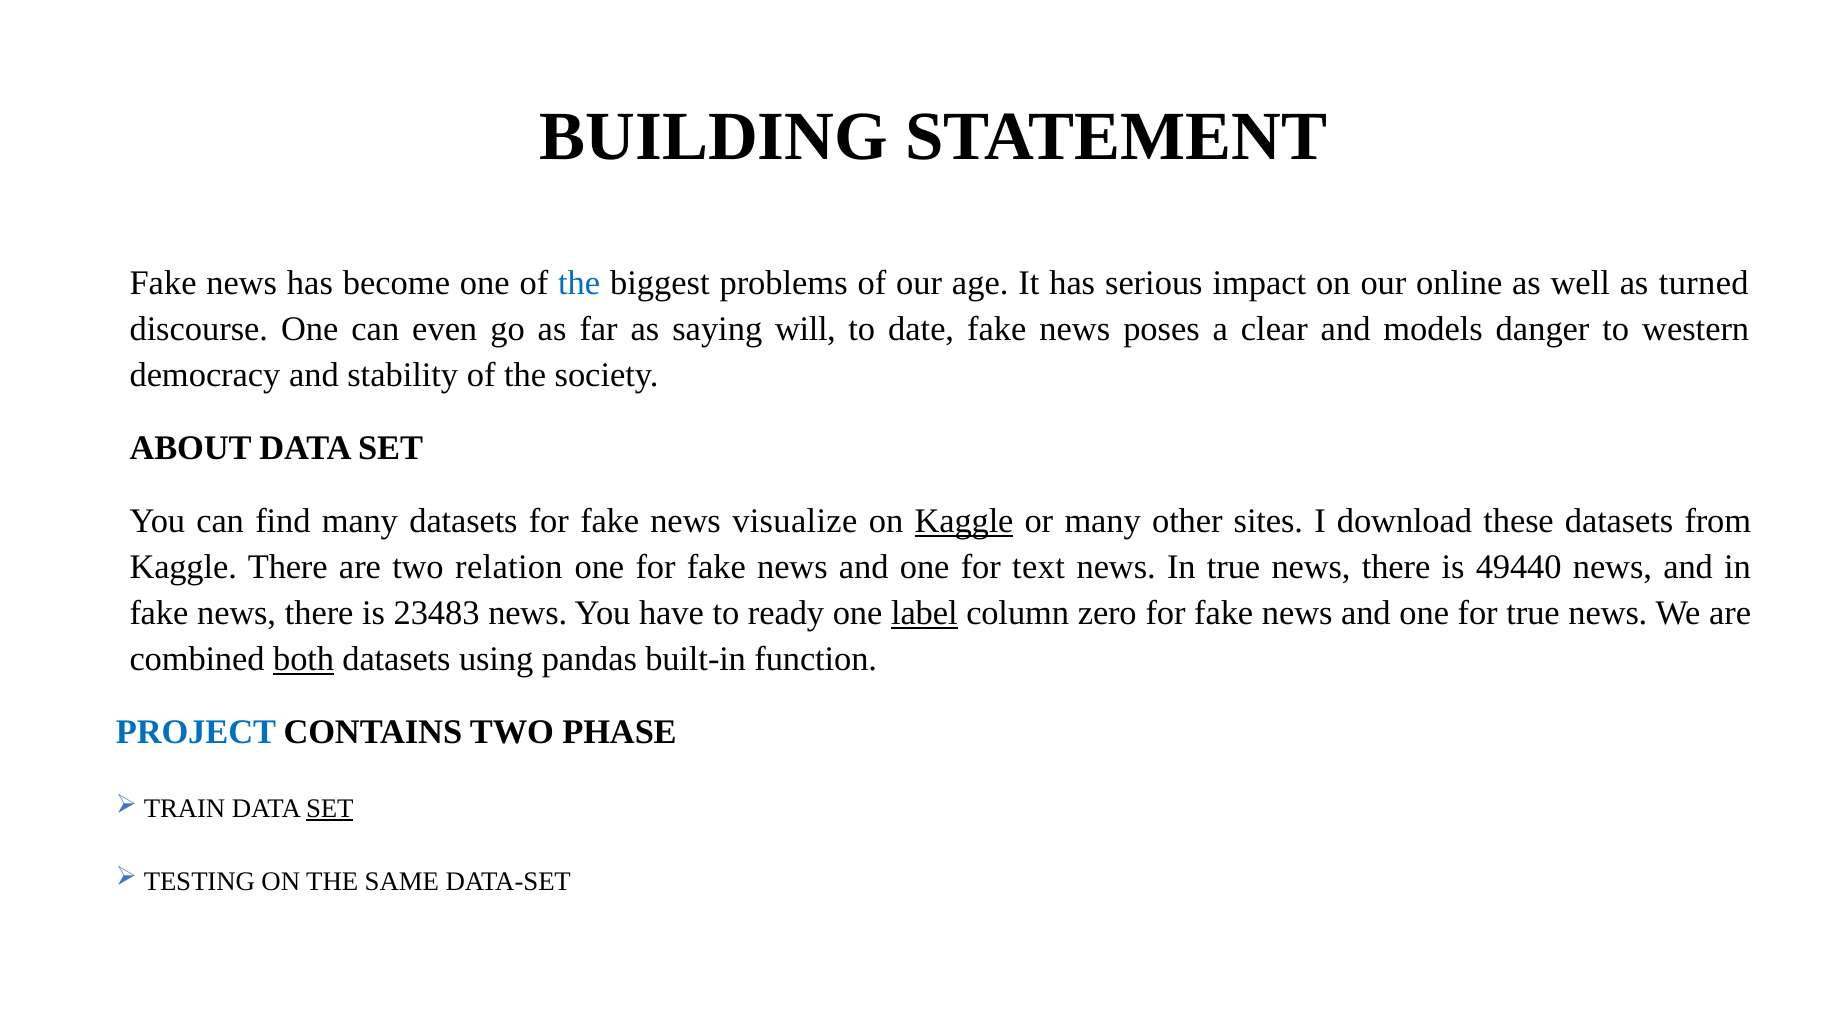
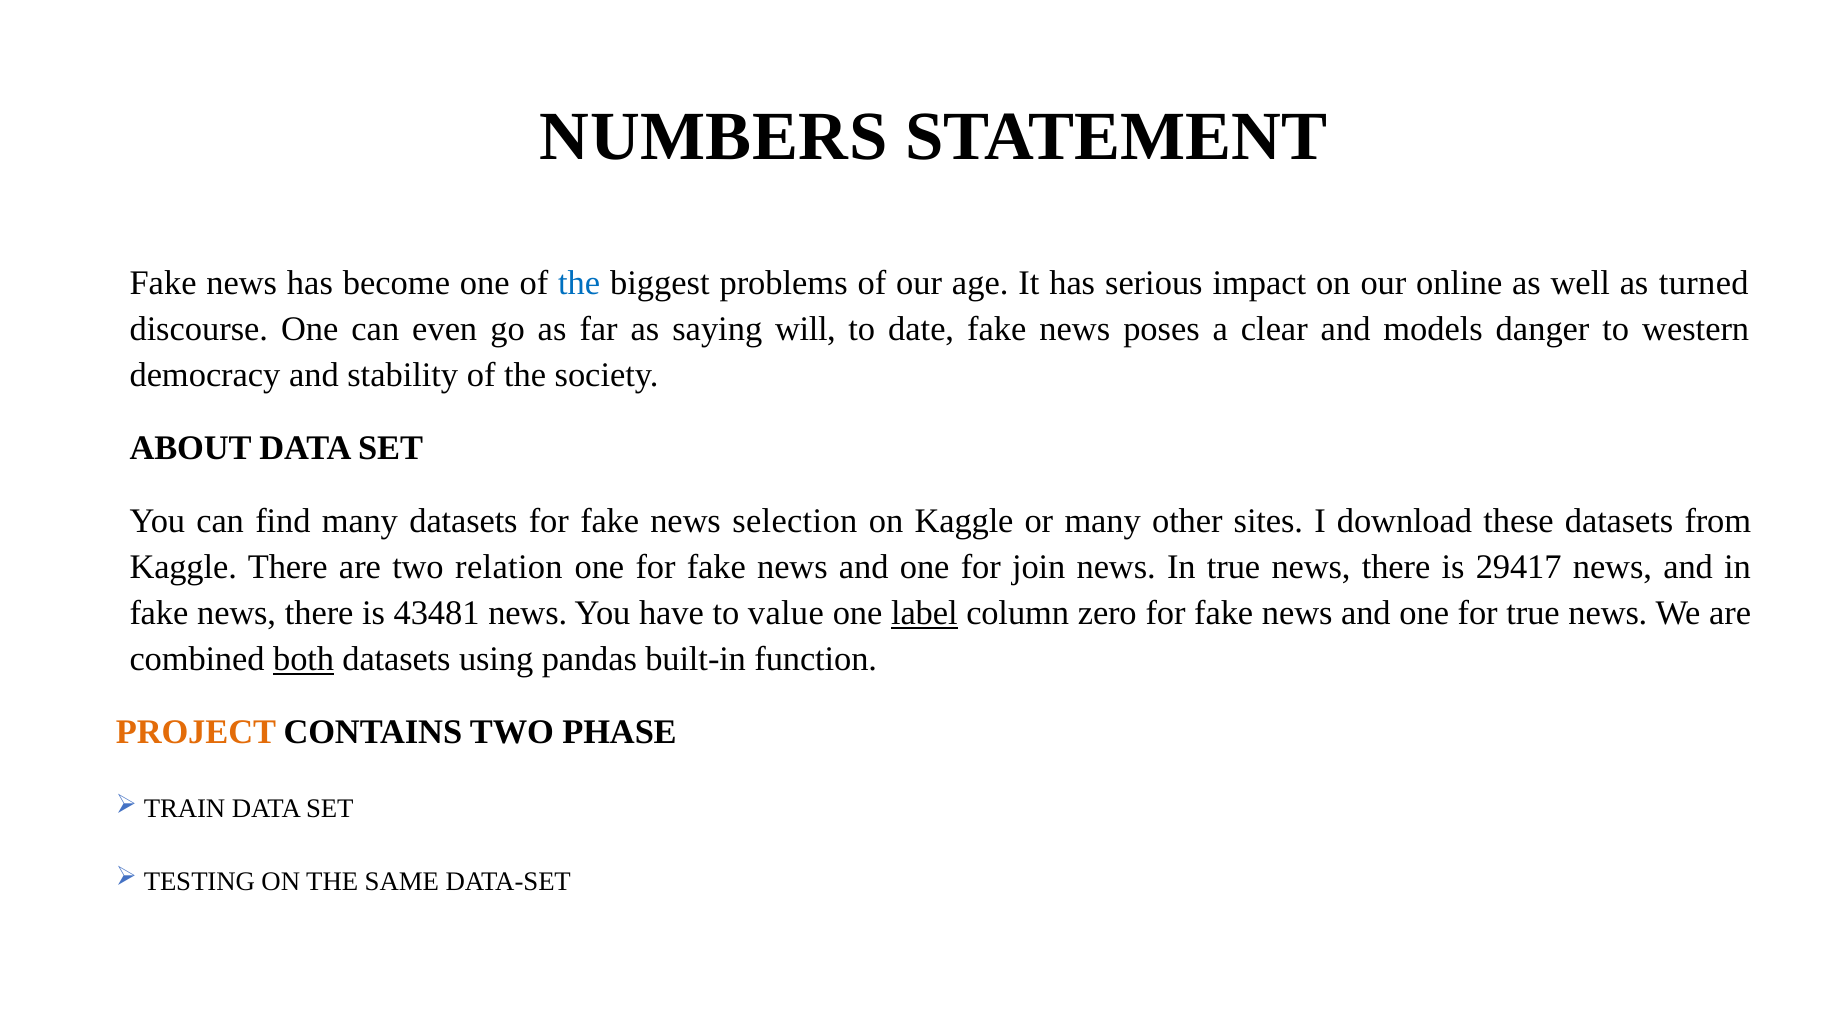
BUILDING: BUILDING -> NUMBERS
visualize: visualize -> selection
Kaggle at (964, 521) underline: present -> none
text: text -> join
49440: 49440 -> 29417
23483: 23483 -> 43481
ready: ready -> value
PROJECT colour: blue -> orange
SET at (330, 808) underline: present -> none
